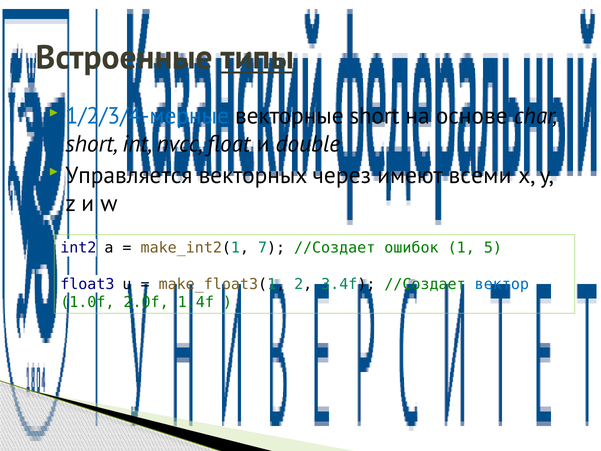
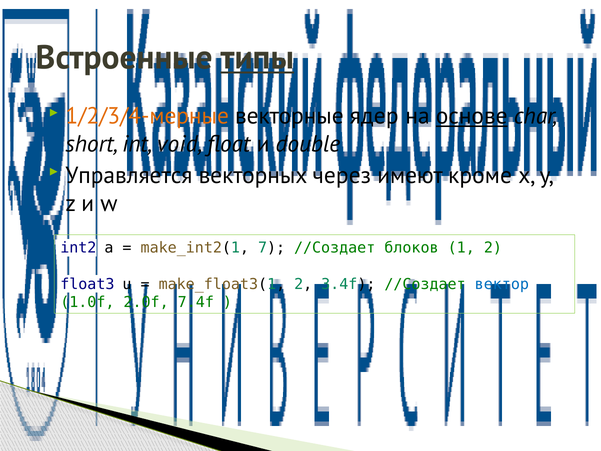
1/2/3/4-мерные colour: blue -> orange
векторные short: short -> ядер
основе underline: none -> present
nvcc: nvcc -> void
всеми: всеми -> кроме
ошибок: ошибок -> блоков
1 5: 5 -> 2
1.4f: 1.4f -> 7.4f
